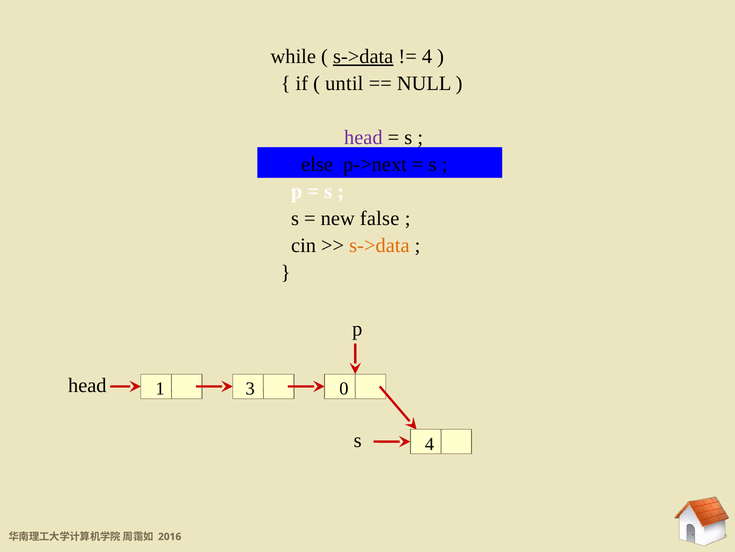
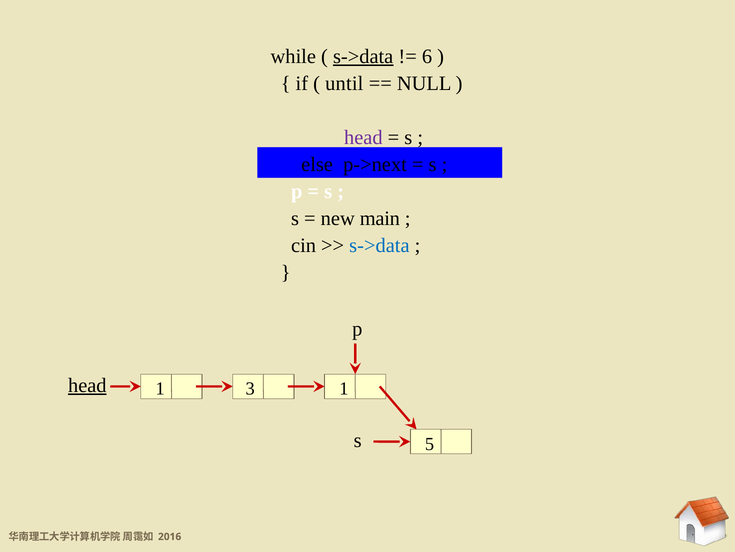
4 at (427, 56): 4 -> 6
false: false -> main
s->data at (379, 245) colour: orange -> blue
head at (87, 385) underline: none -> present
3 0: 0 -> 1
s 4: 4 -> 5
